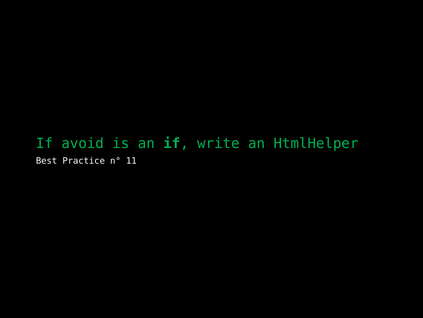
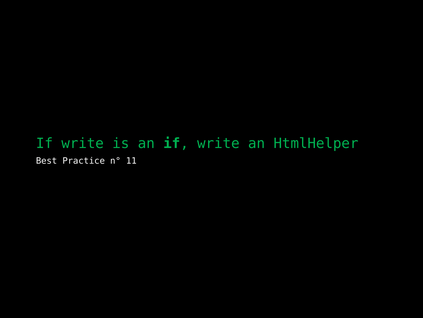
avoid at (83, 143): avoid -> write
